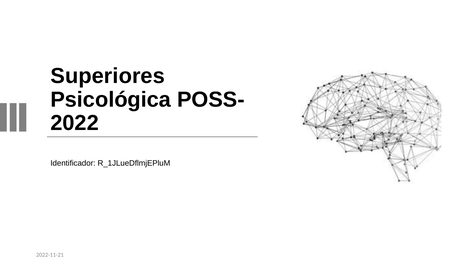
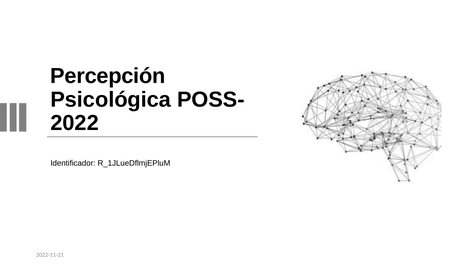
Superiores: Superiores -> Percepción
